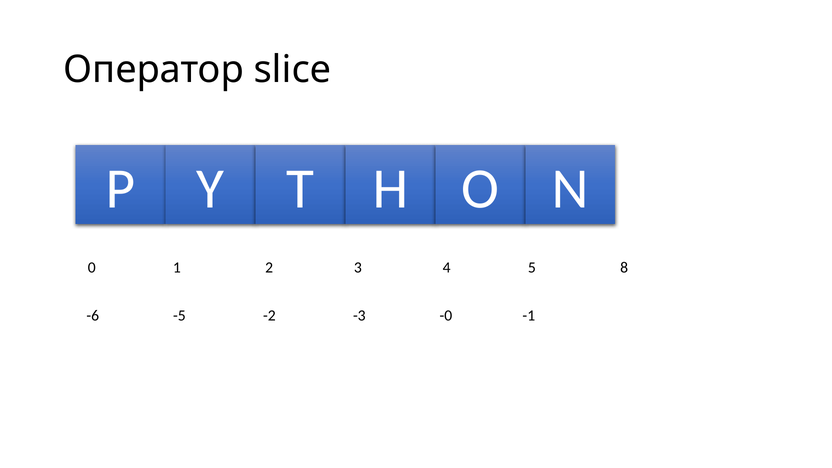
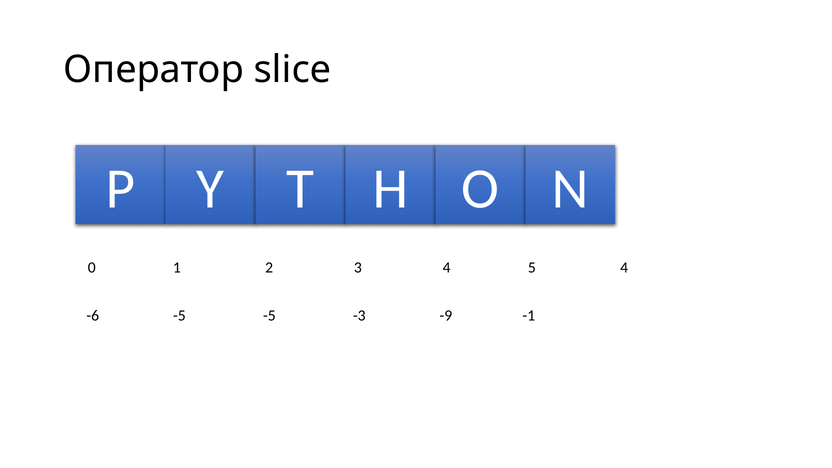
5 8: 8 -> 4
-5 -2: -2 -> -5
-0: -0 -> -9
